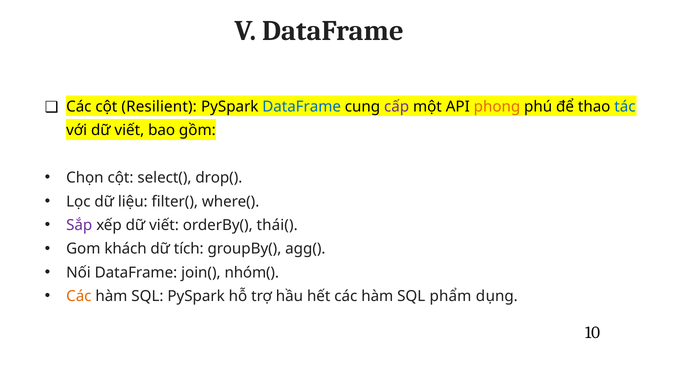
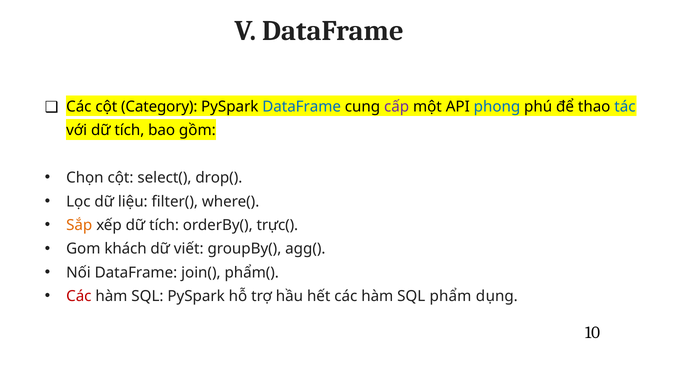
Resilient: Resilient -> Category
phong colour: orange -> blue
với dữ viết: viết -> tích
Sắp colour: purple -> orange
xếp dữ viết: viết -> tích
thái(: thái( -> trực(
tích: tích -> viết
nhóm(: nhóm( -> phẩm(
Các at (79, 296) colour: orange -> red
